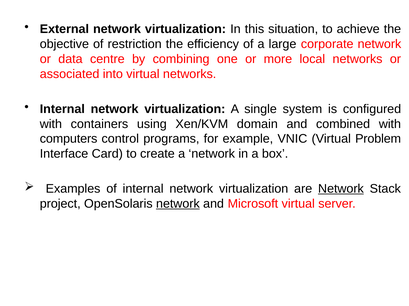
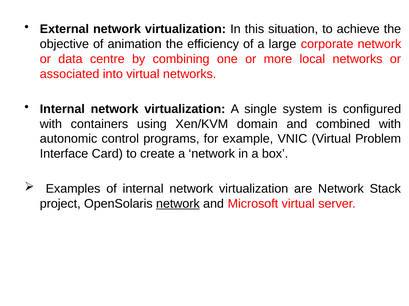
restriction: restriction -> animation
computers: computers -> autonomic
Network at (341, 189) underline: present -> none
